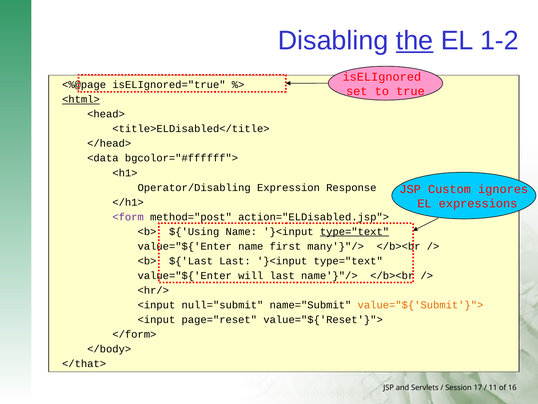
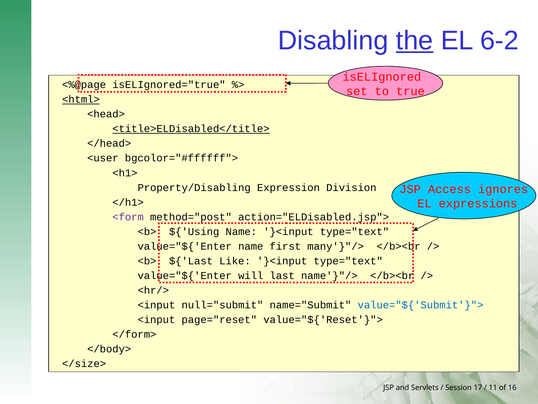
1-2: 1-2 -> 6-2
<title>ELDisabled</title> underline: none -> present
<data: <data -> <user
Operator/Disabling: Operator/Disabling -> Property/Disabling
Response: Response -> Division
Custom: Custom -> Access
type="text at (355, 231) underline: present -> none
${'Last Last: Last -> Like
value="${'Submit'}"> colour: orange -> blue
</that>: </that> -> </size>
